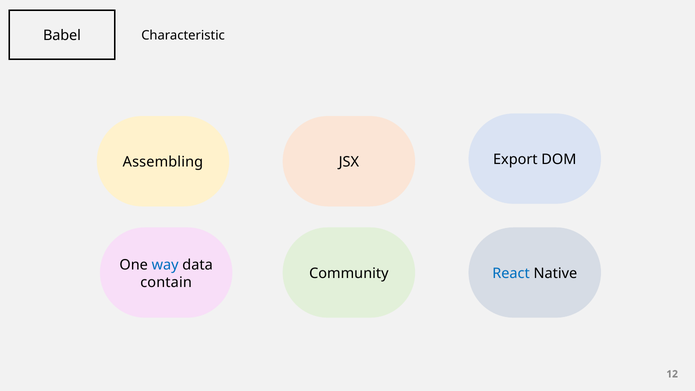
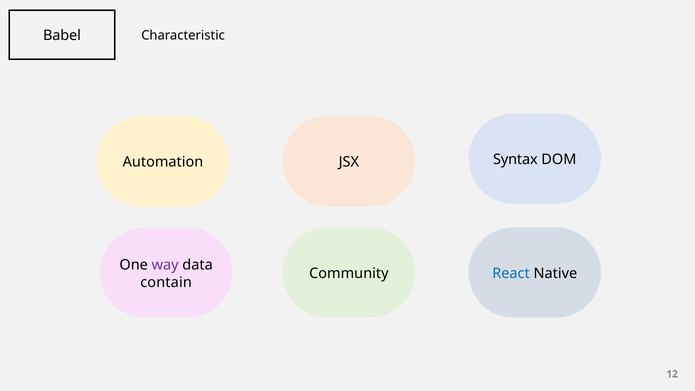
Assembling: Assembling -> Automation
Export: Export -> Syntax
way colour: blue -> purple
